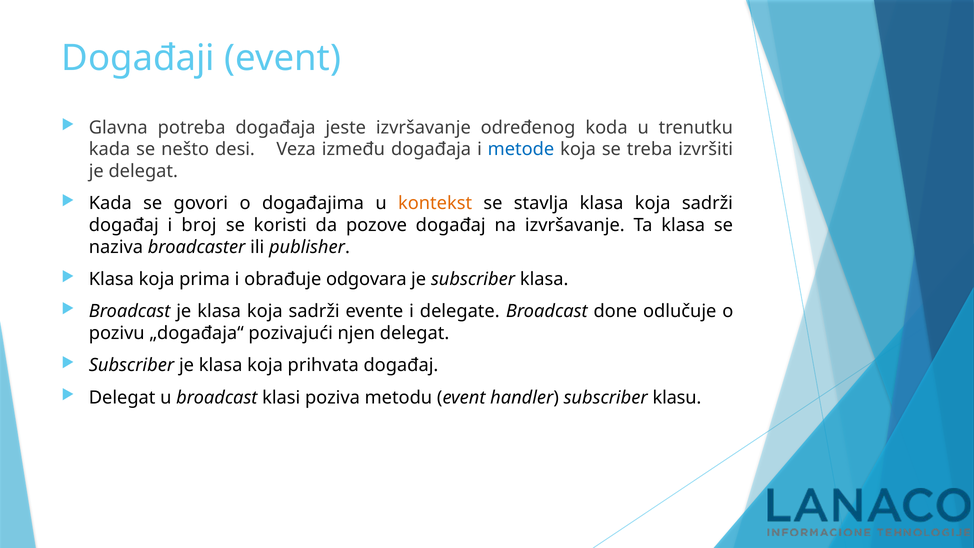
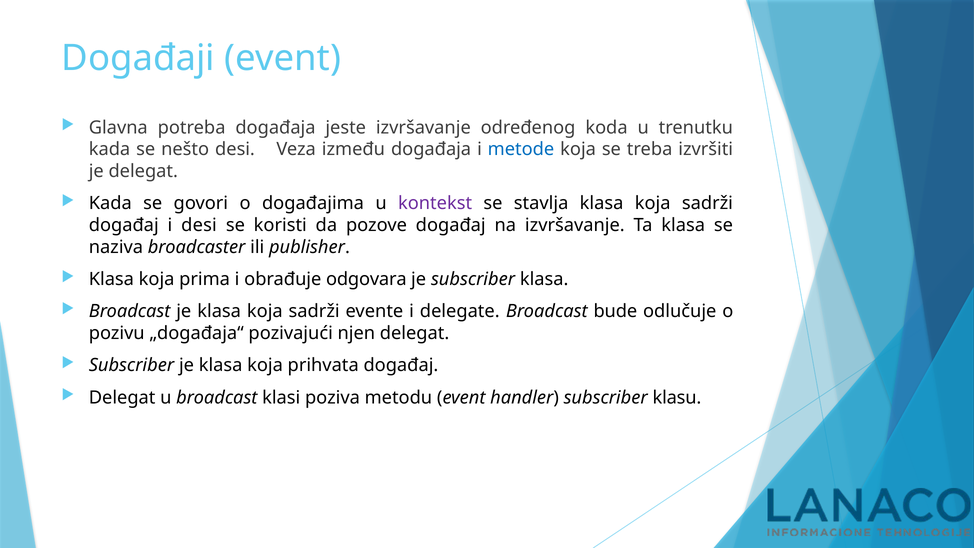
kontekst colour: orange -> purple
i broj: broj -> desi
done: done -> bude
